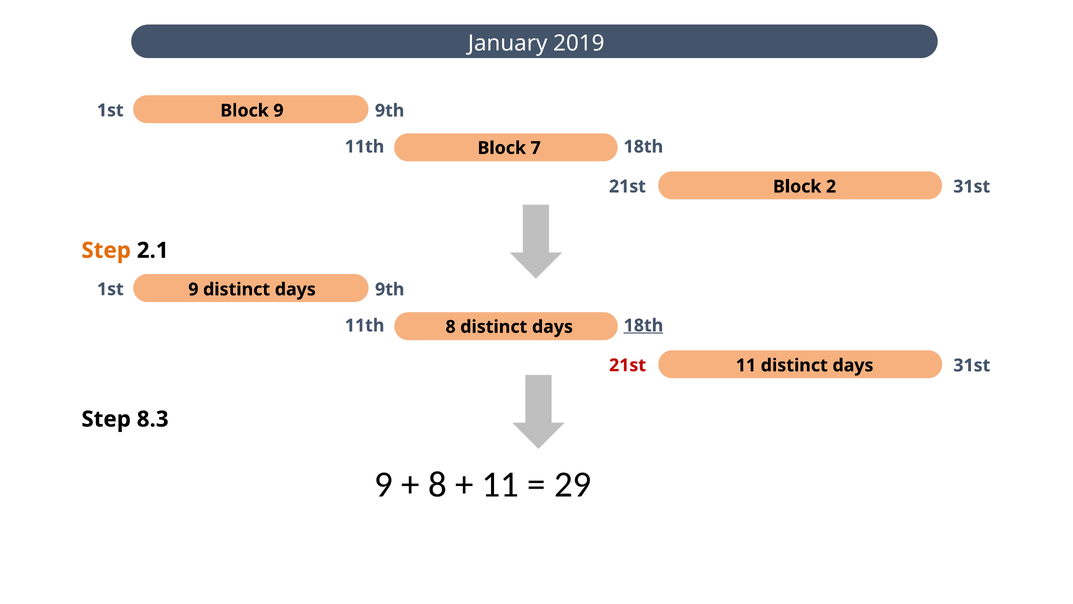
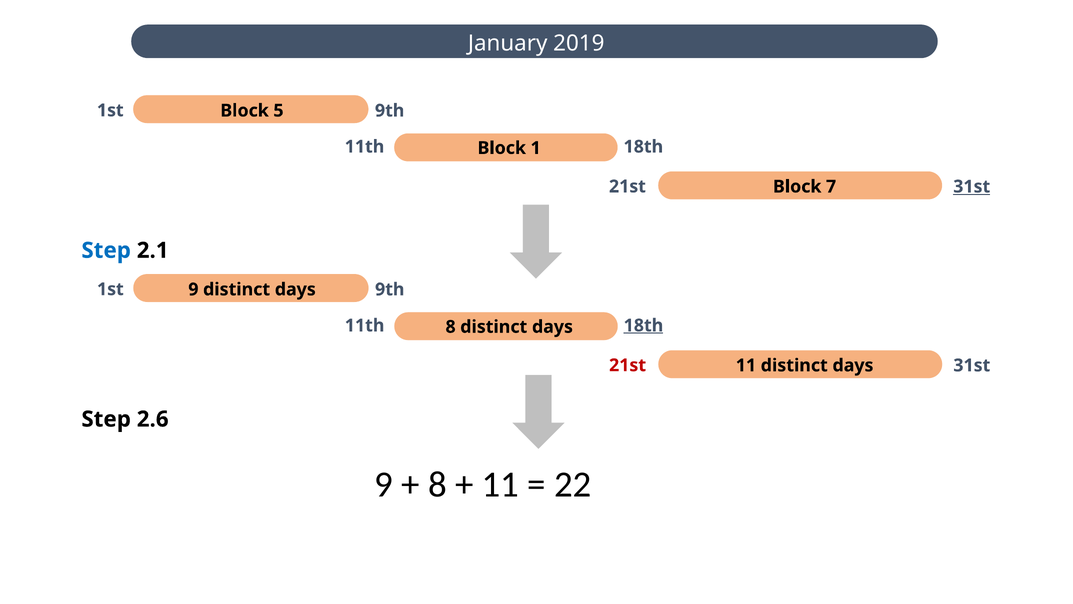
Block 9: 9 -> 5
7: 7 -> 1
31st at (972, 186) underline: none -> present
2: 2 -> 7
Step at (106, 250) colour: orange -> blue
8.3: 8.3 -> 2.6
29: 29 -> 22
